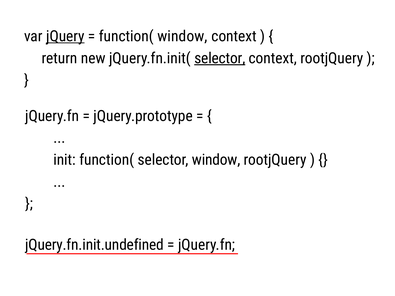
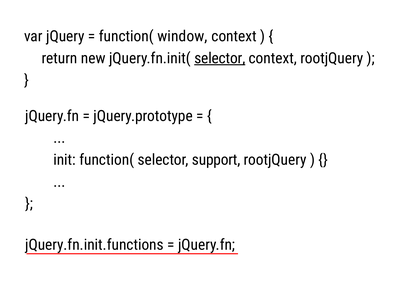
jQuery underline: present -> none
selector window: window -> support
jQuery.fn.init.undefined: jQuery.fn.init.undefined -> jQuery.fn.init.functions
